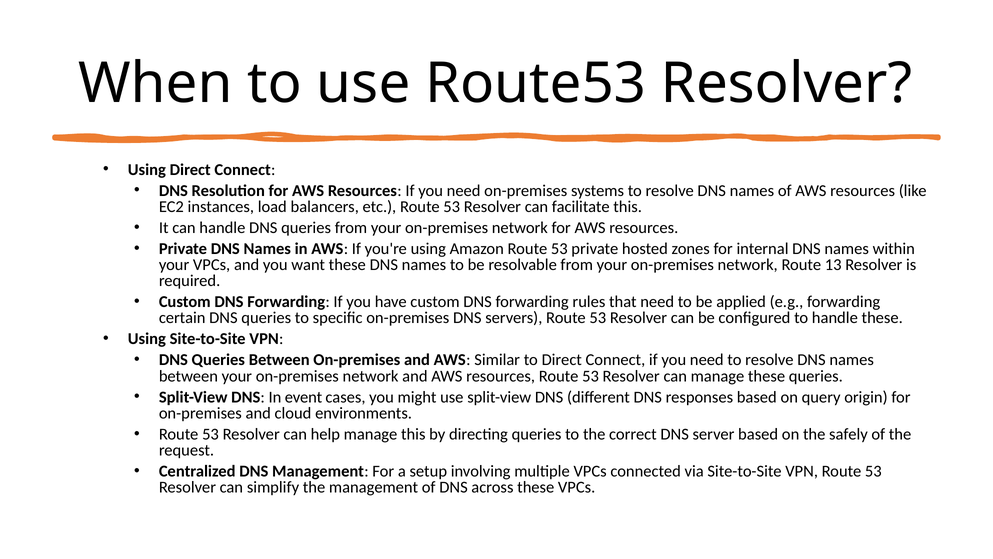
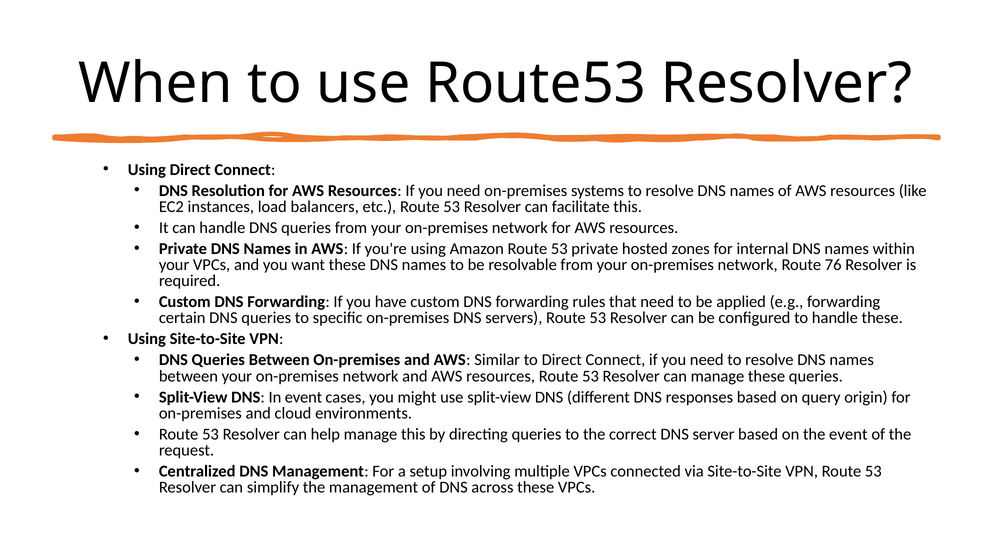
13: 13 -> 76
the safely: safely -> event
